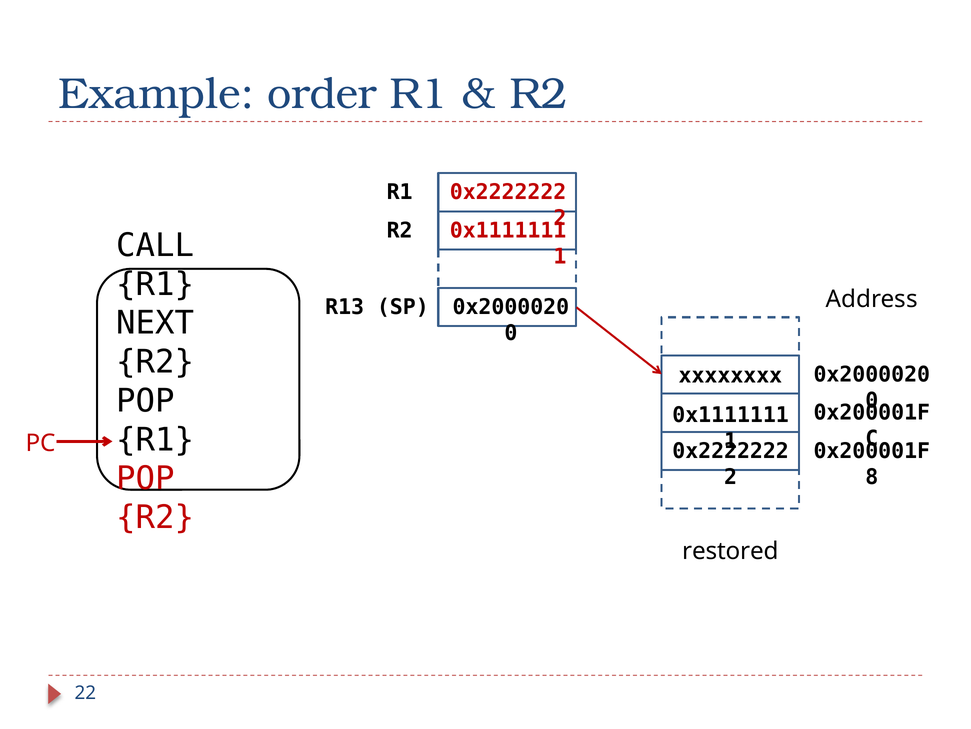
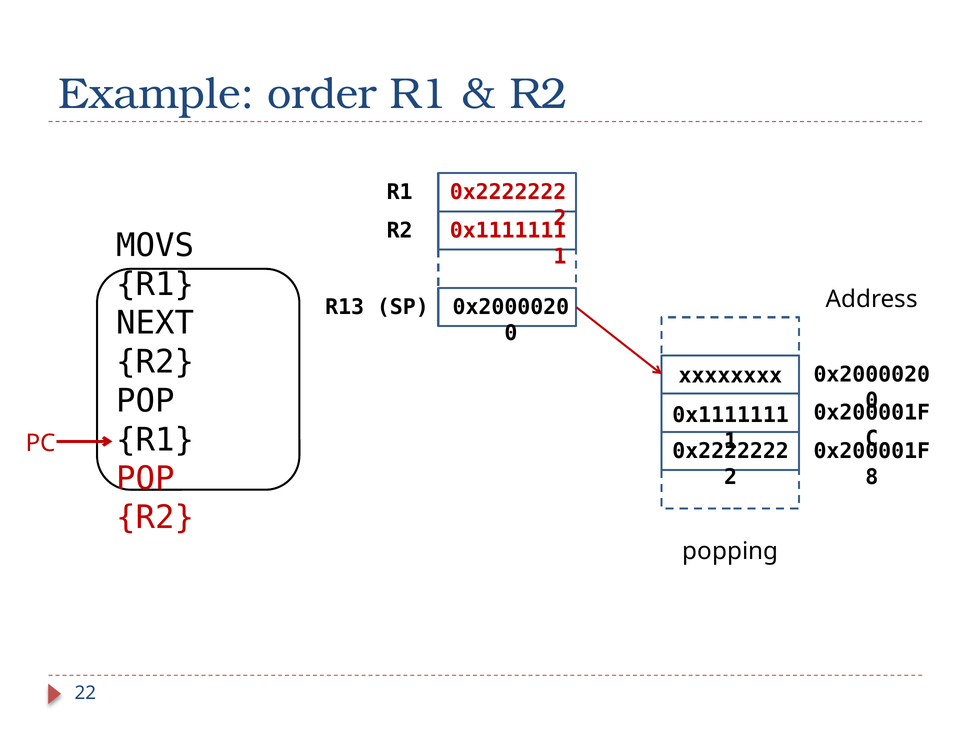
CALL: CALL -> MOVS
restored: restored -> popping
